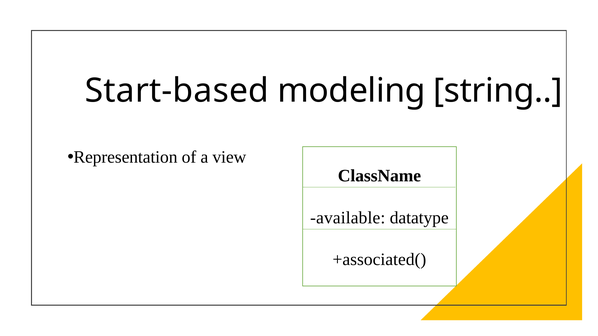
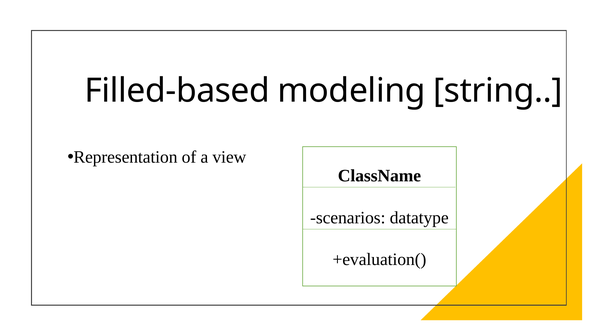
Start-based: Start-based -> Filled-based
available: available -> scenarios
+associated(: +associated( -> +evaluation(
